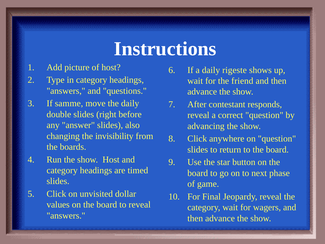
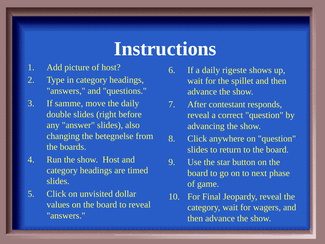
friend: friend -> spillet
invisibility: invisibility -> betegnelse
